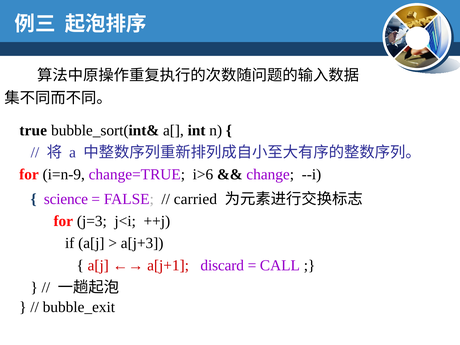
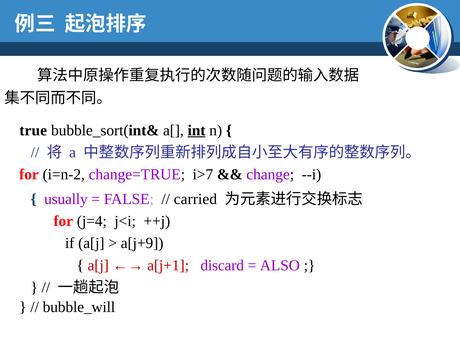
int underline: none -> present
i=n-9: i=n-9 -> i=n-2
i>6: i>6 -> i>7
science: science -> usually
j=3: j=3 -> j=4
a[j+3: a[j+3 -> a[j+9
CALL: CALL -> ALSO
bubble_exit: bubble_exit -> bubble_will
